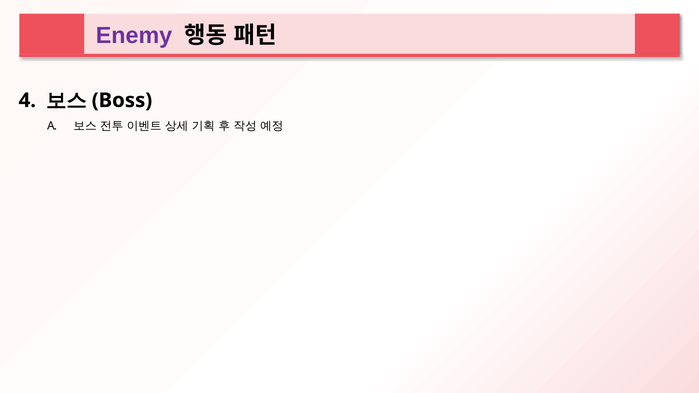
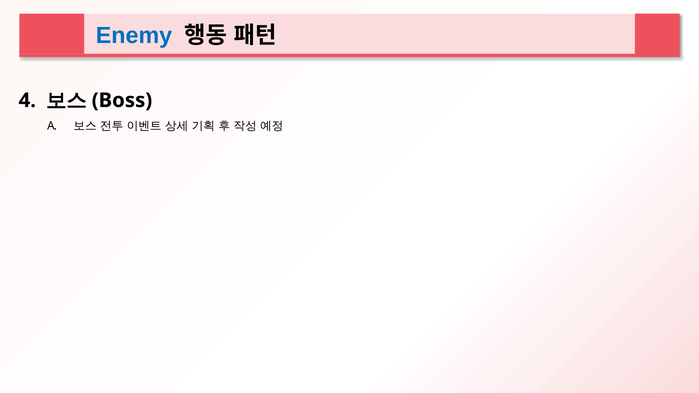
Enemy colour: purple -> blue
